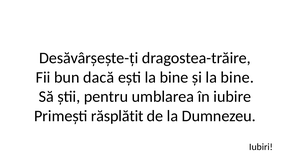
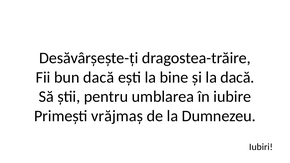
și la bine: bine -> dacă
răsplătit: răsplătit -> vrăjmaș
